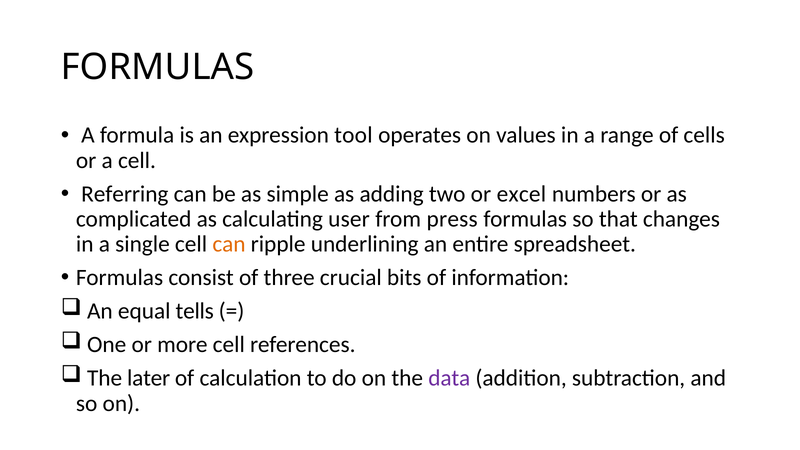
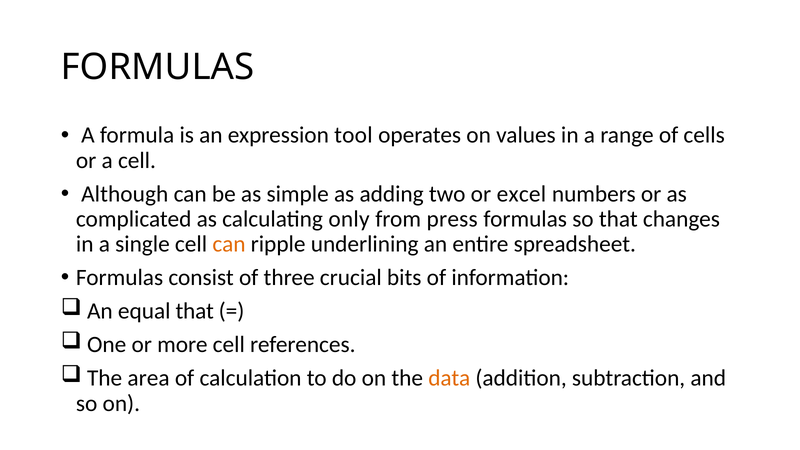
Referring: Referring -> Although
user: user -> only
equal tells: tells -> that
later: later -> area
data colour: purple -> orange
